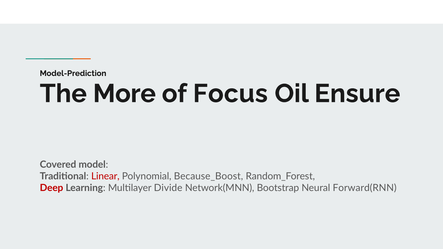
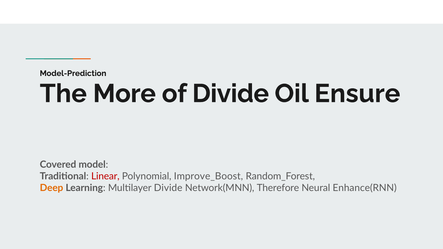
of Focus: Focus -> Divide
Because_Boost: Because_Boost -> Improve_Boost
Deep colour: red -> orange
Bootstrap: Bootstrap -> Therefore
Forward(RNN: Forward(RNN -> Enhance(RNN
